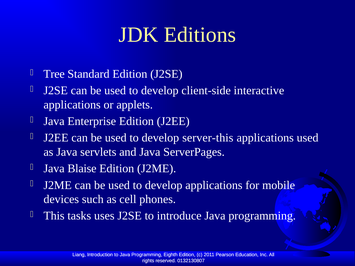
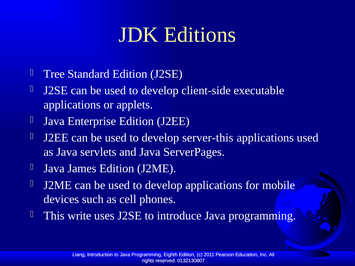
interactive: interactive -> executable
Blaise: Blaise -> James
tasks: tasks -> write
